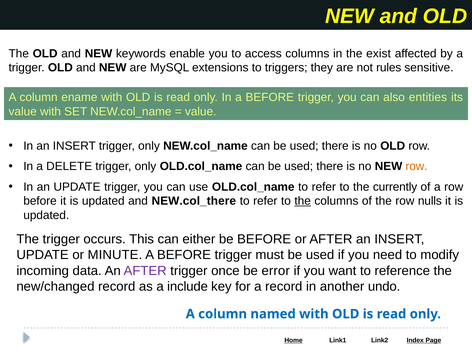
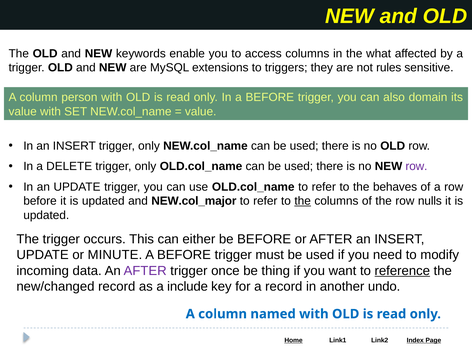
exist: exist -> what
ename: ename -> person
entities: entities -> domain
row at (416, 166) colour: orange -> purple
currently: currently -> behaves
NEW.col_there: NEW.col_there -> NEW.col_major
error: error -> thing
reference underline: none -> present
